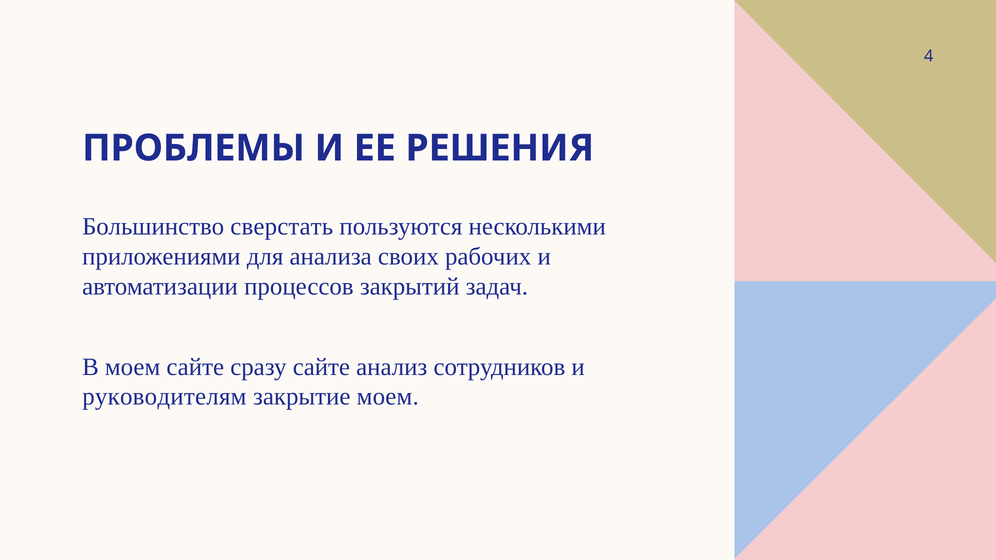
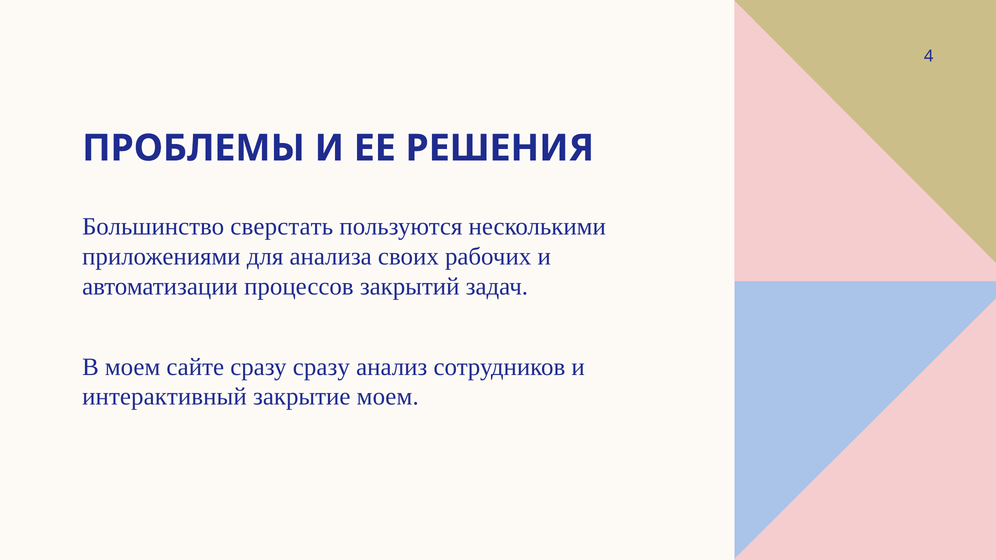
сразу сайте: сайте -> сразу
руководителям: руководителям -> интерактивный
